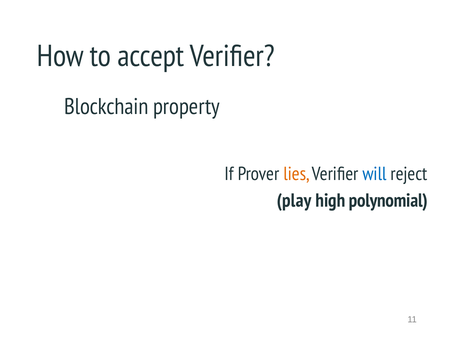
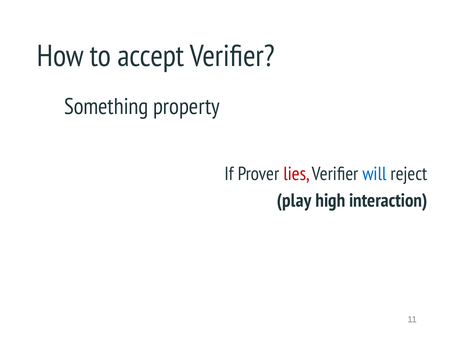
Blockchain: Blockchain -> Something
lies colour: orange -> red
polynomial: polynomial -> interaction
